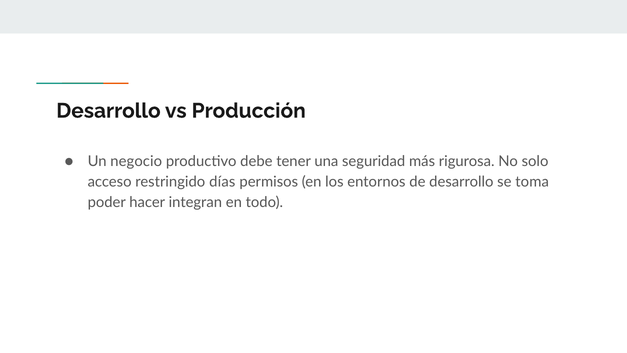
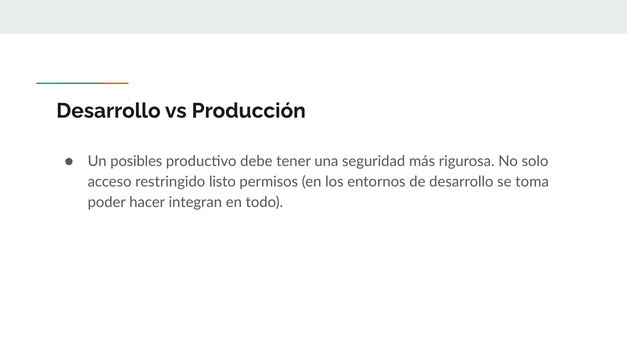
negocio: negocio -> posibles
días: días -> listo
